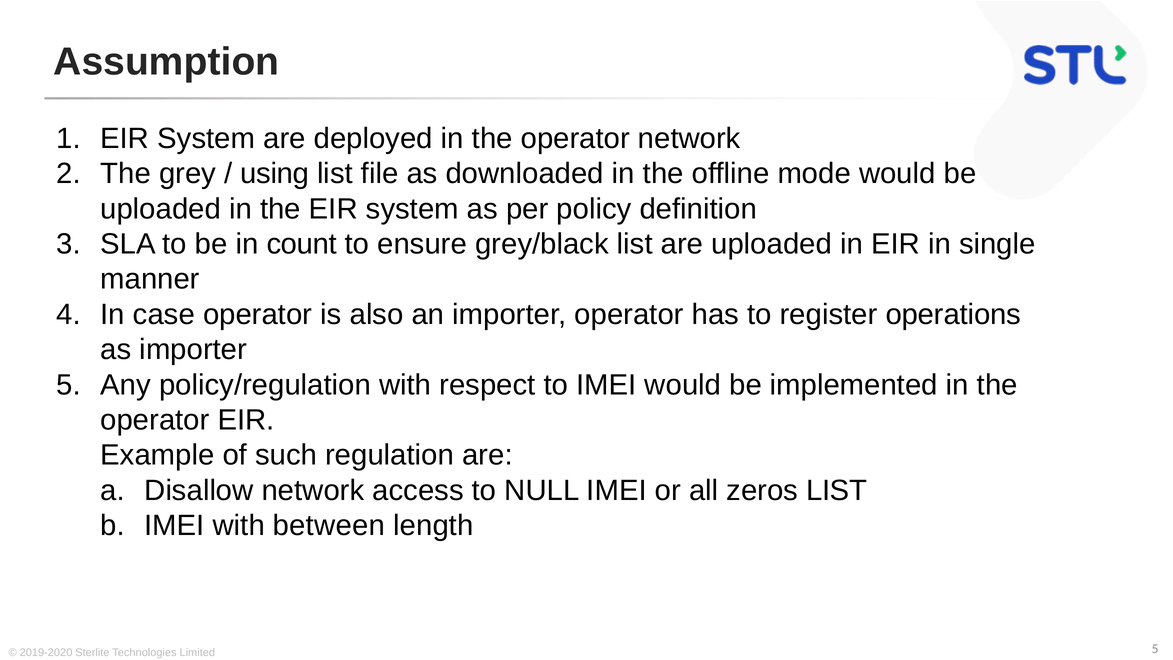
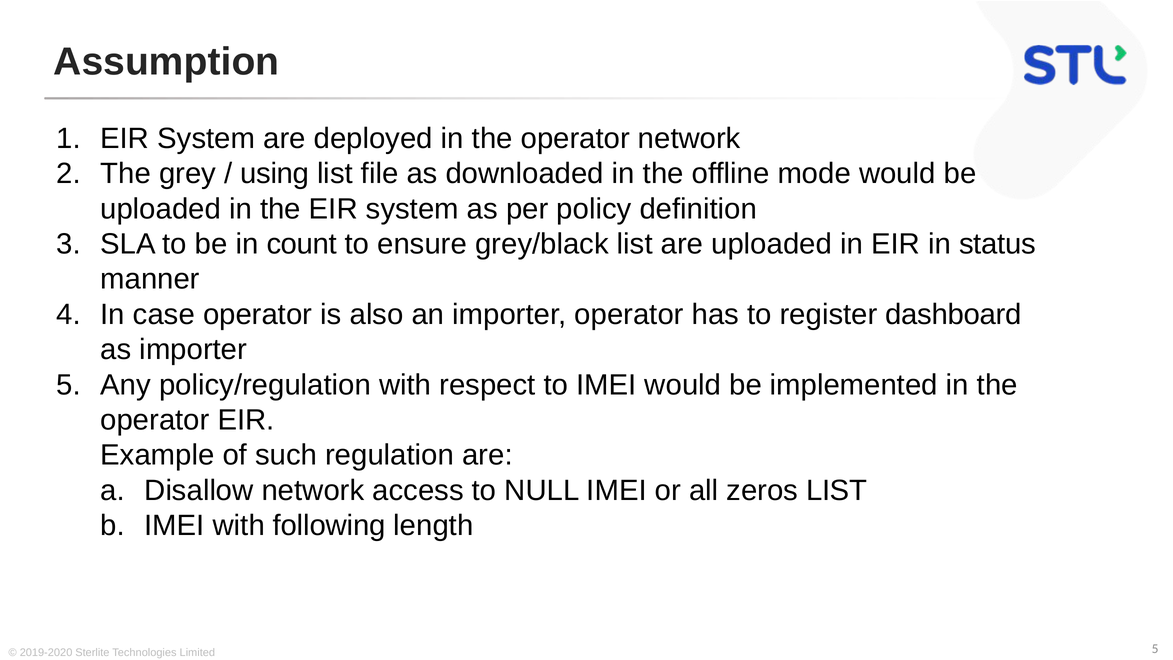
single: single -> status
operations: operations -> dashboard
between: between -> following
